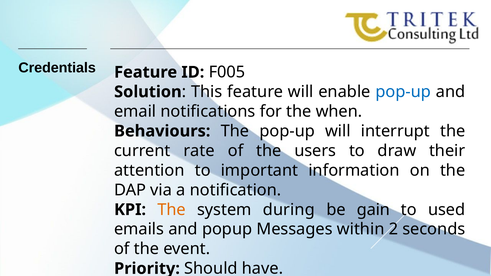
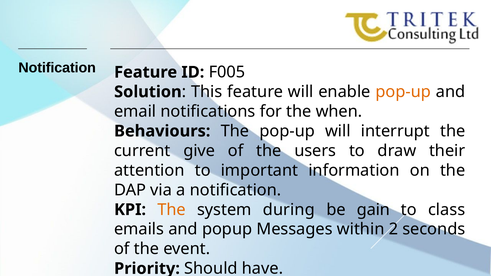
Credentials at (57, 68): Credentials -> Notification
pop-up at (403, 92) colour: blue -> orange
rate: rate -> give
used: used -> class
